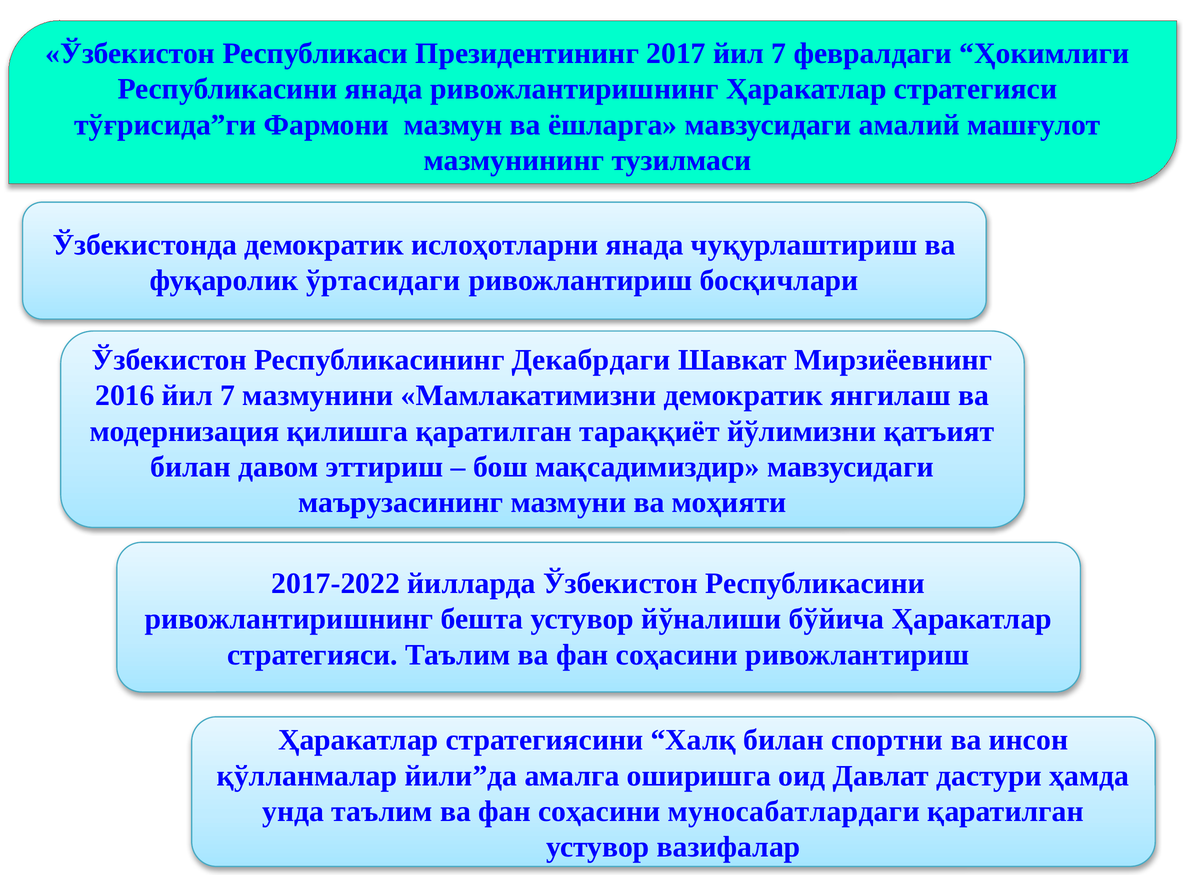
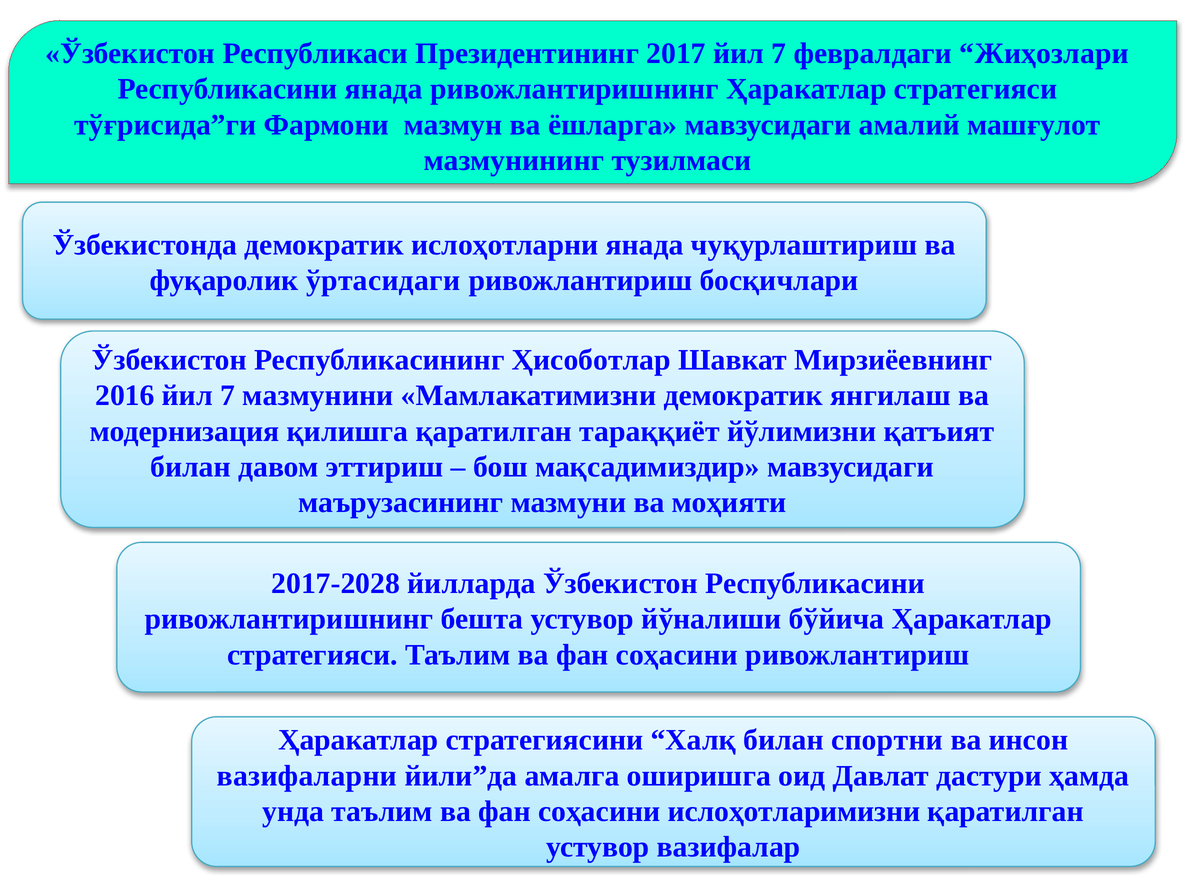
Ҳокимлиги: Ҳокимлиги -> Жиҳозлари
Декабрдаги: Декабрдаги -> Ҳисоботлар
2017-2022: 2017-2022 -> 2017-2028
қўлланмалар: қўлланмалар -> вазифаларни
муносабатлардаги: муносабатлардаги -> ислоҳотларимизни
